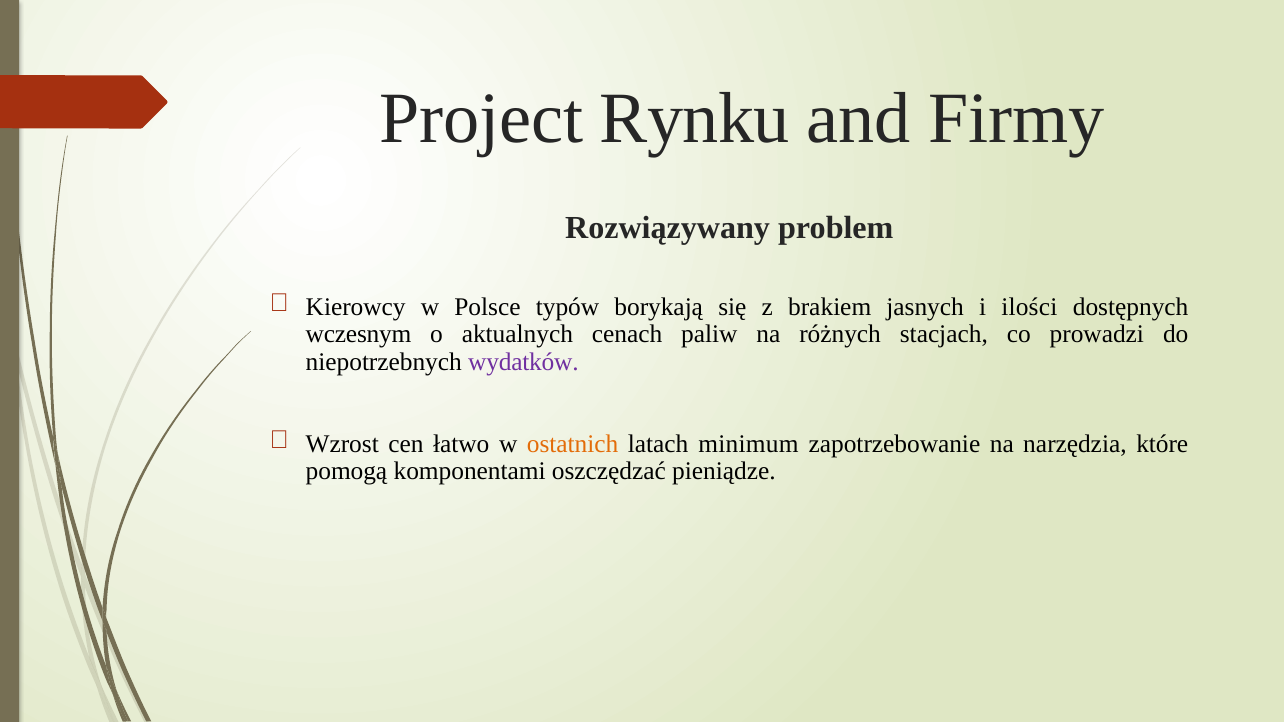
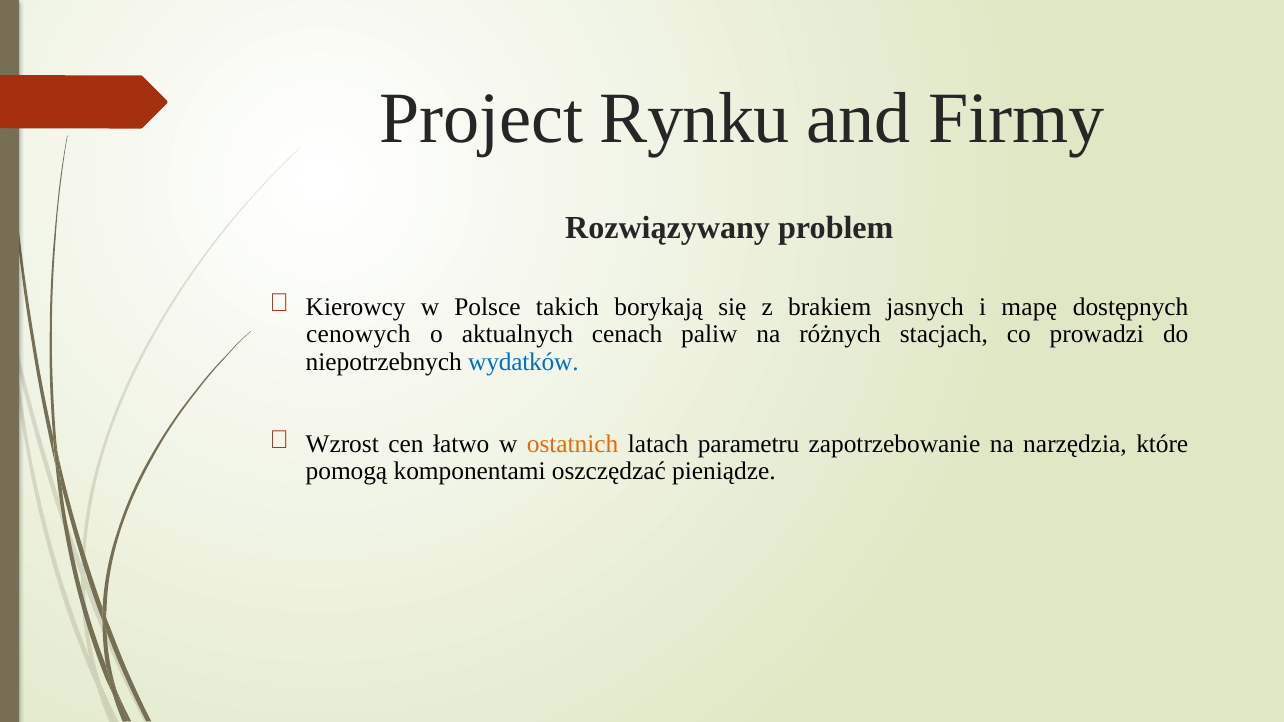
typów: typów -> takich
ilości: ilości -> mapę
wczesnym: wczesnym -> cenowych
wydatków colour: purple -> blue
minimum: minimum -> parametru
